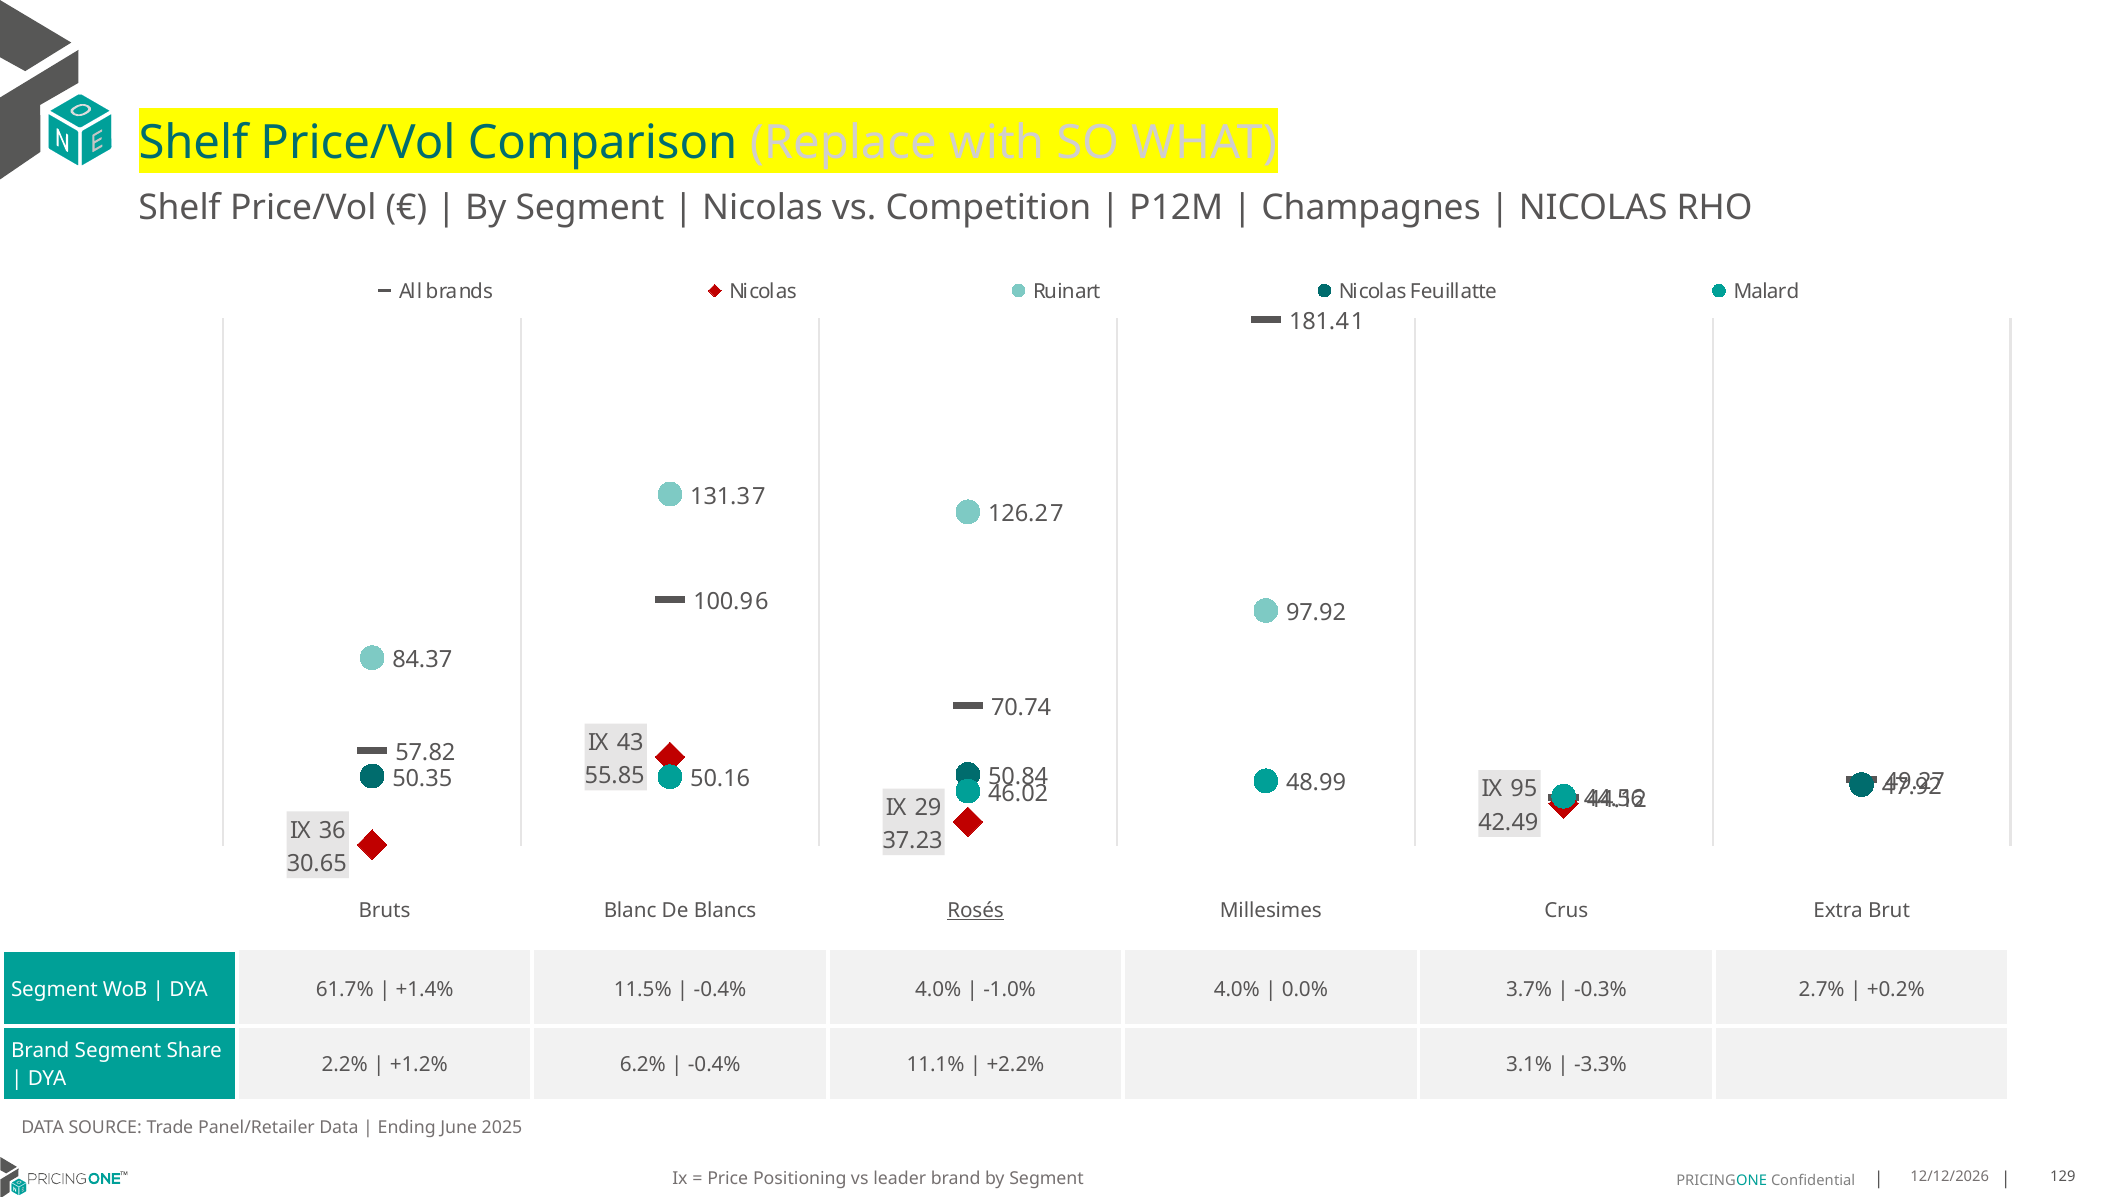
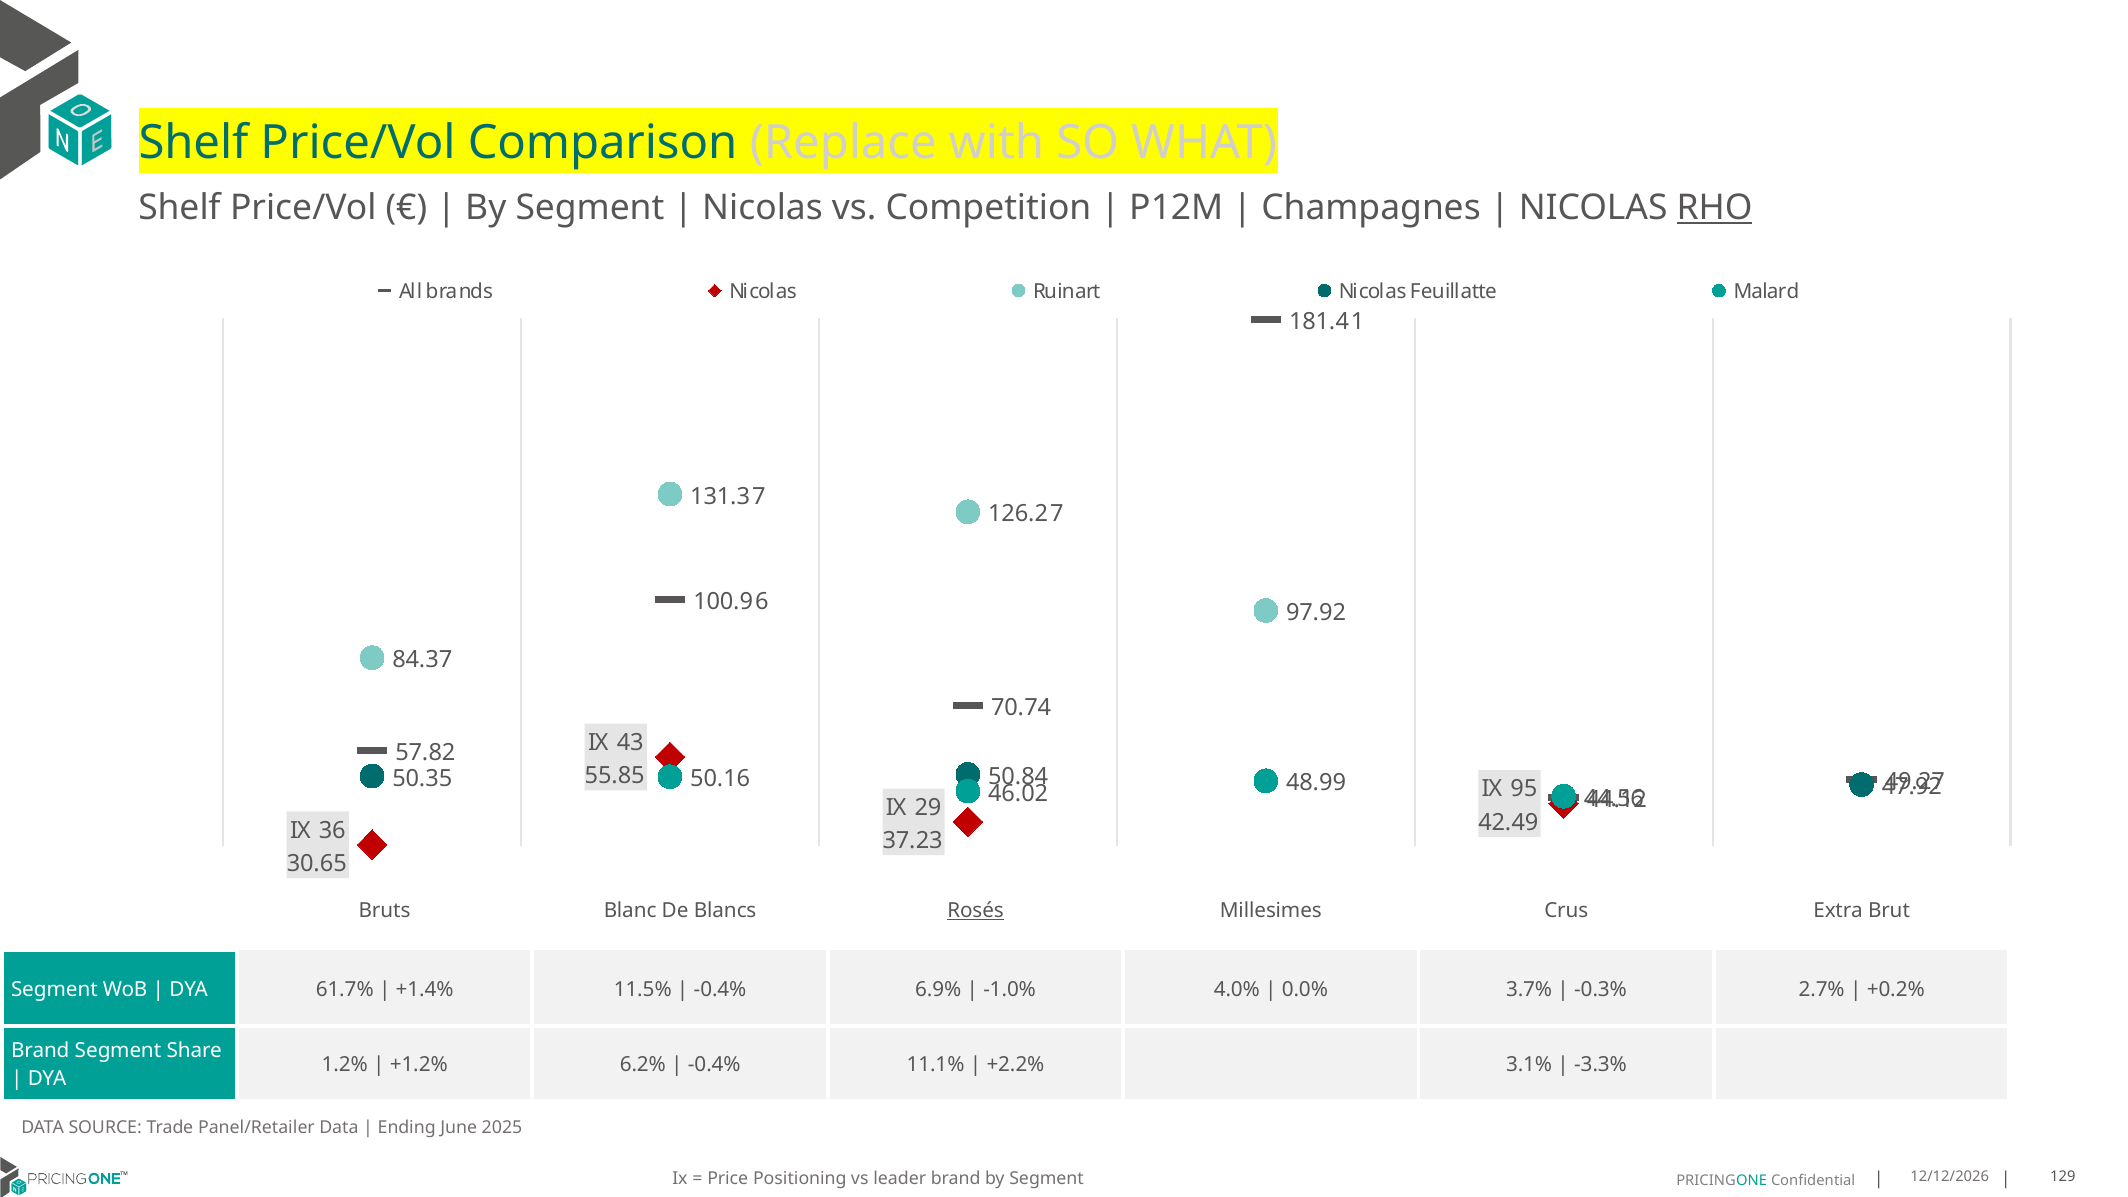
RHO underline: none -> present
-0.4% 4.0%: 4.0% -> 6.9%
2.2%: 2.2% -> 1.2%
